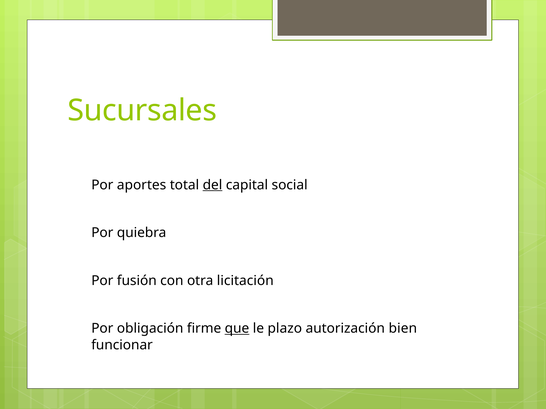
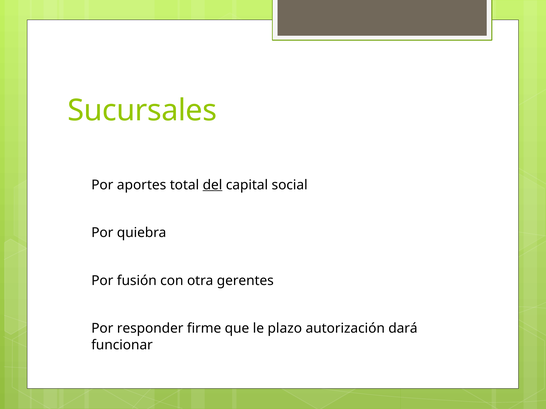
licitación: licitación -> gerentes
obligación: obligación -> responder
que underline: present -> none
bien: bien -> dará
